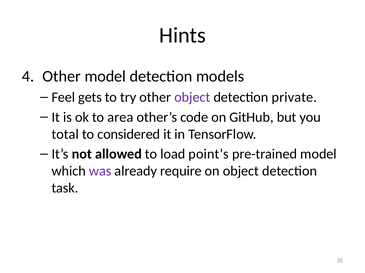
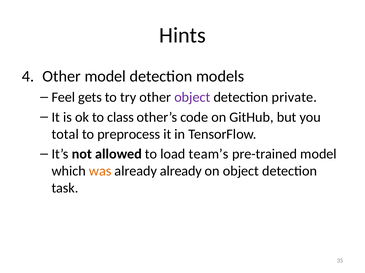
area: area -> class
considered: considered -> preprocess
point’s: point’s -> team’s
was colour: purple -> orange
already require: require -> already
